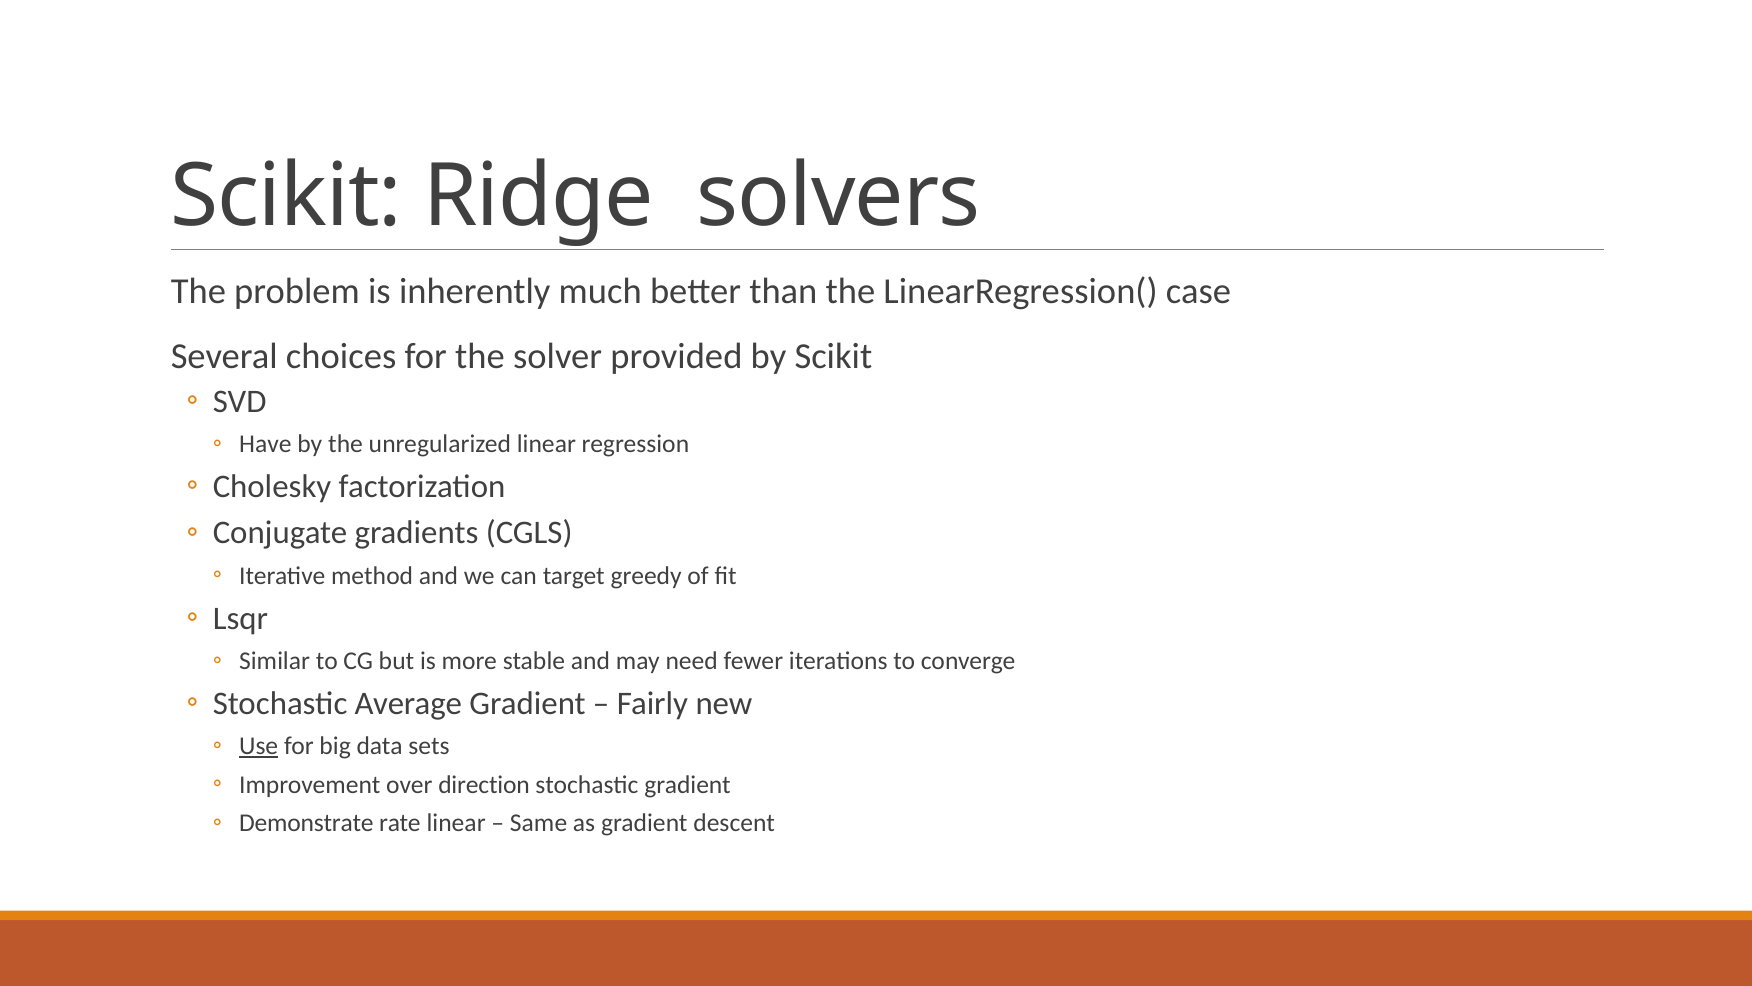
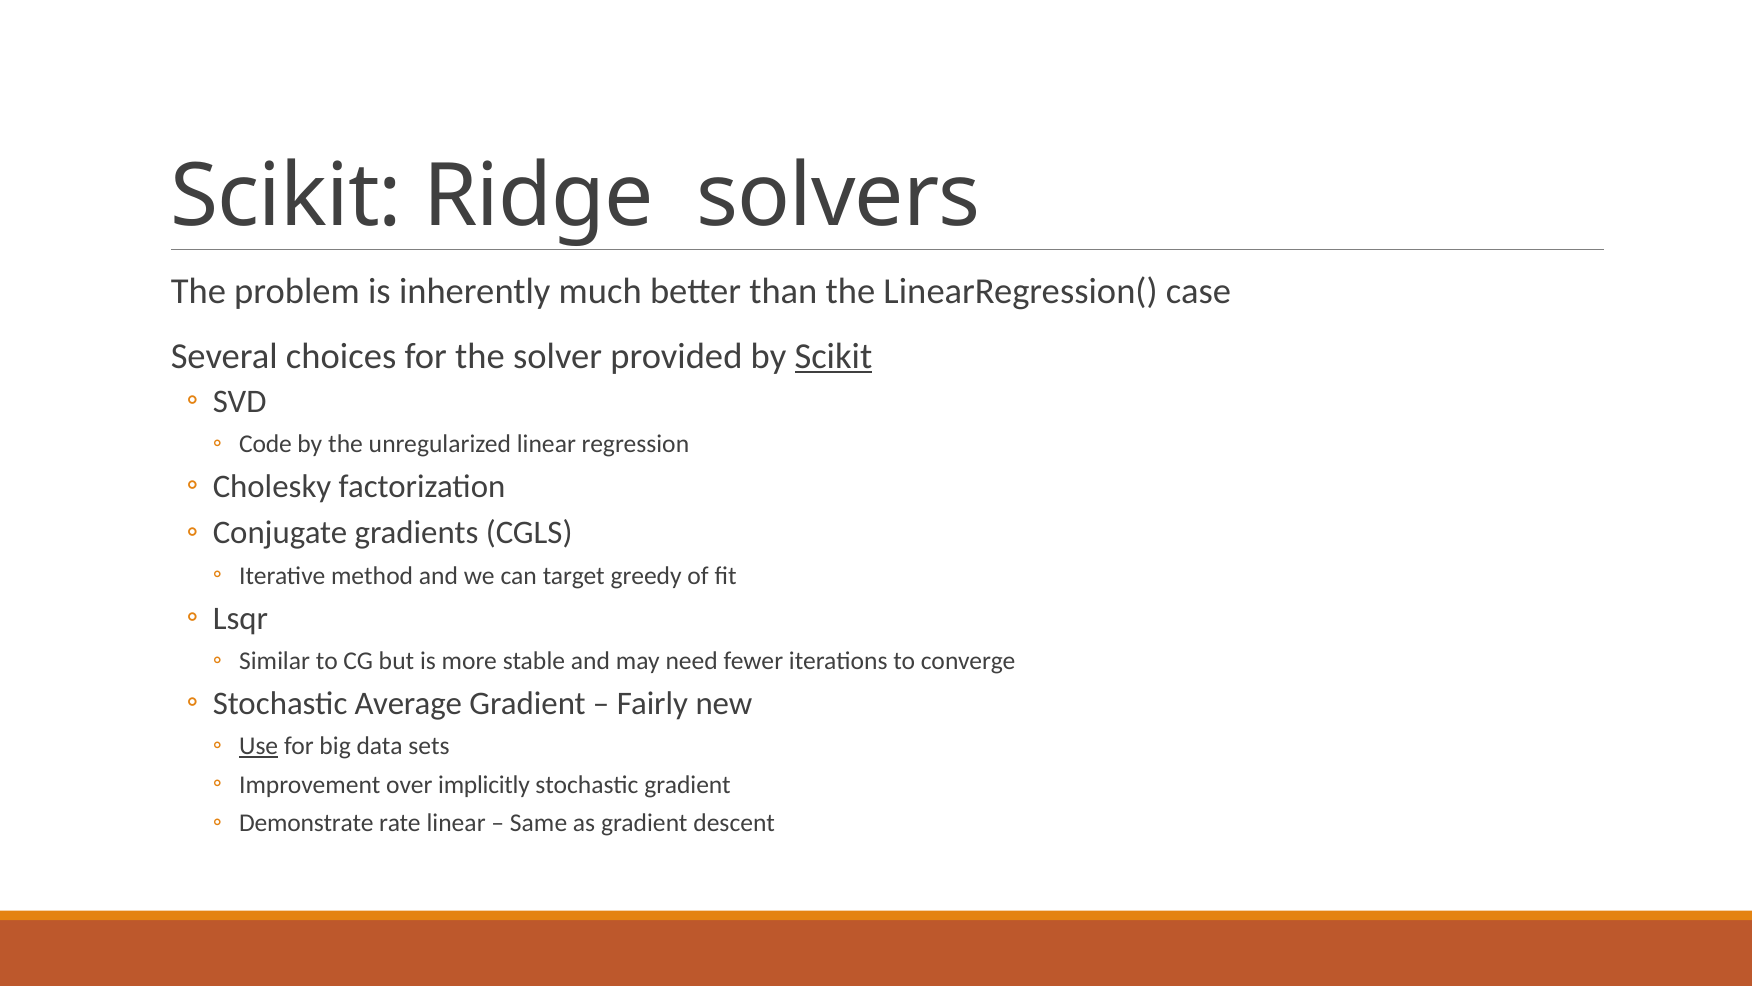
Scikit at (833, 356) underline: none -> present
Have: Have -> Code
direction: direction -> implicitly
